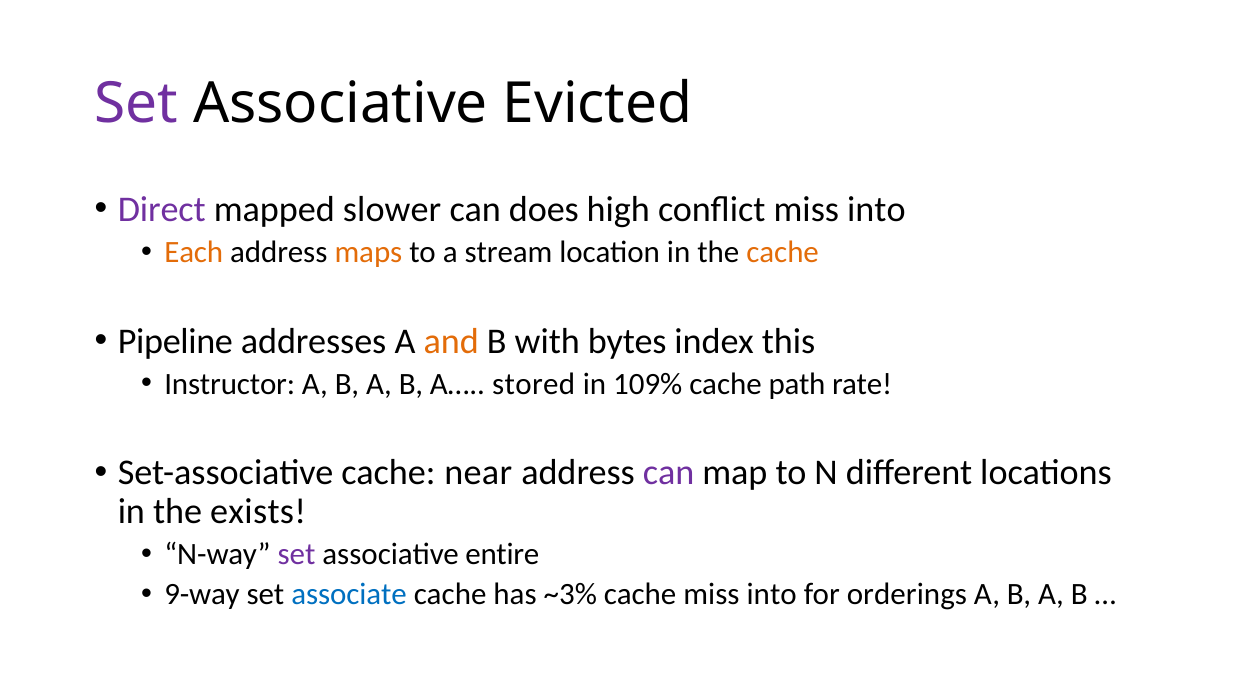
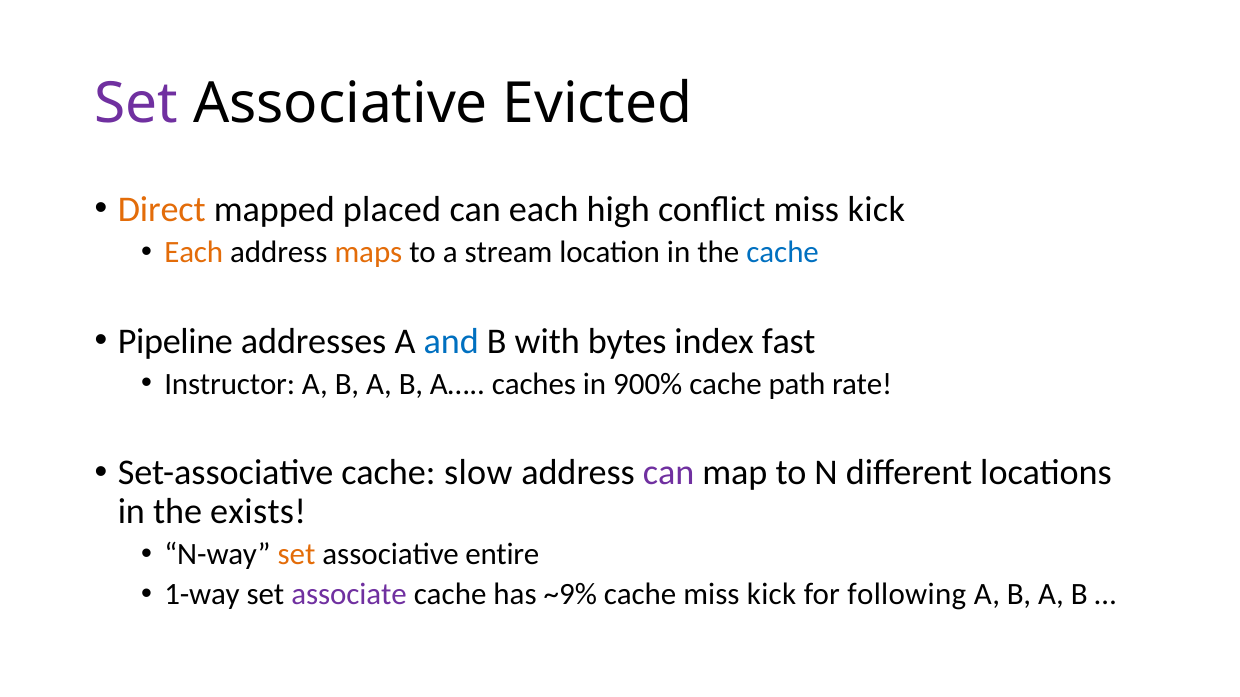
Direct colour: purple -> orange
slower: slower -> placed
can does: does -> each
conflict miss into: into -> kick
cache at (783, 252) colour: orange -> blue
and colour: orange -> blue
this: this -> fast
stored: stored -> caches
109%: 109% -> 900%
near: near -> slow
set at (296, 555) colour: purple -> orange
9-way: 9-way -> 1-way
associate colour: blue -> purple
~3%: ~3% -> ~9%
cache miss into: into -> kick
orderings: orderings -> following
